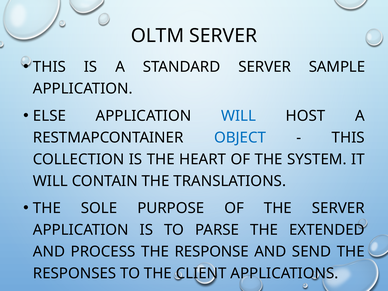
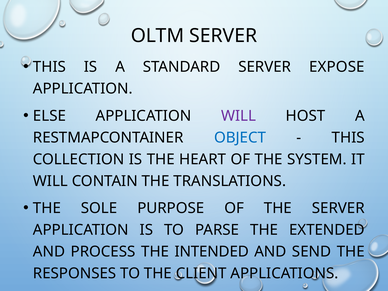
SAMPLE: SAMPLE -> EXPOSE
WILL at (239, 116) colour: blue -> purple
RESPONSE: RESPONSE -> INTENDED
